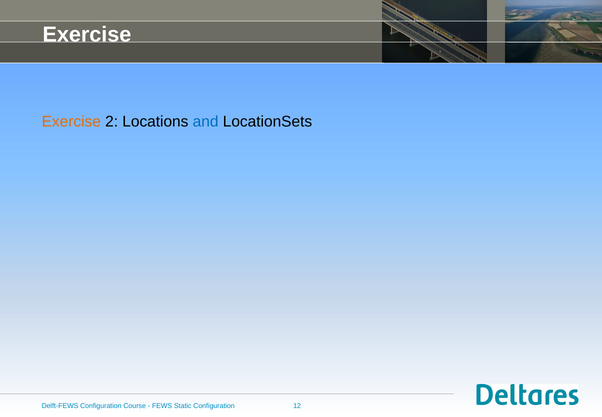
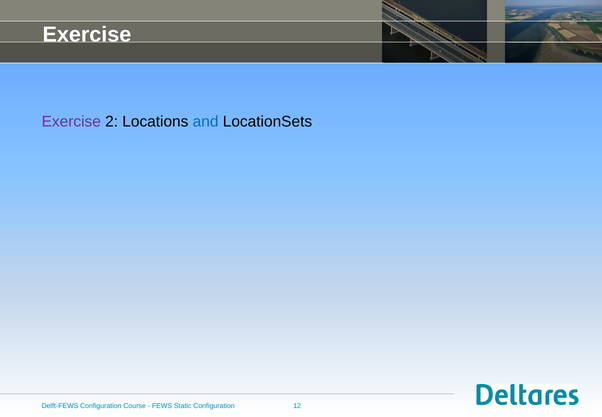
Exercise at (71, 121) colour: orange -> purple
